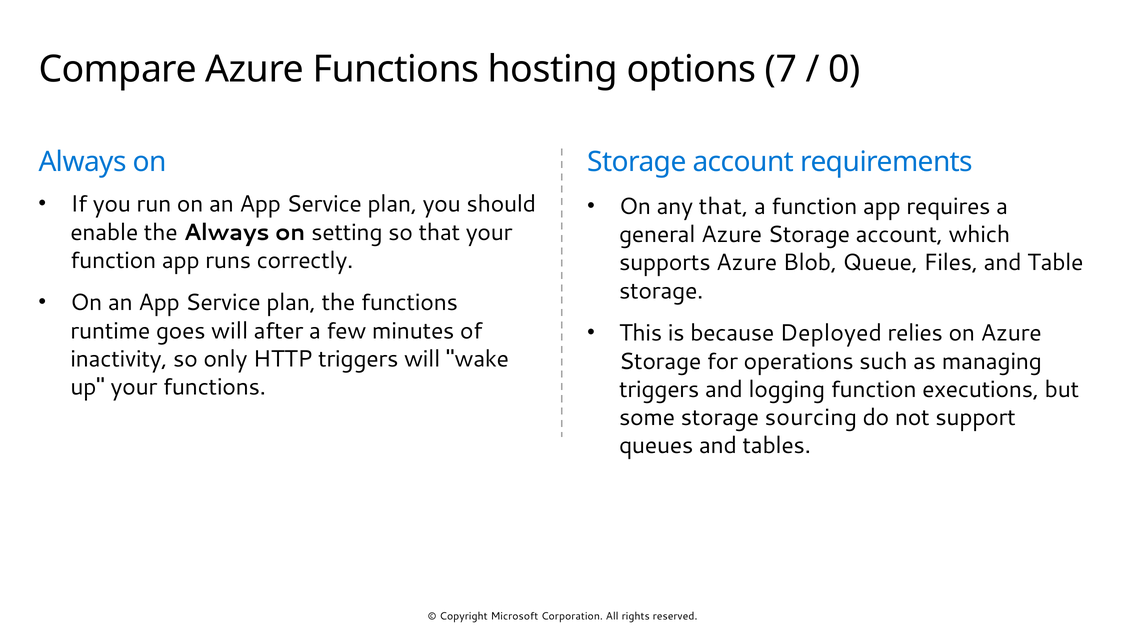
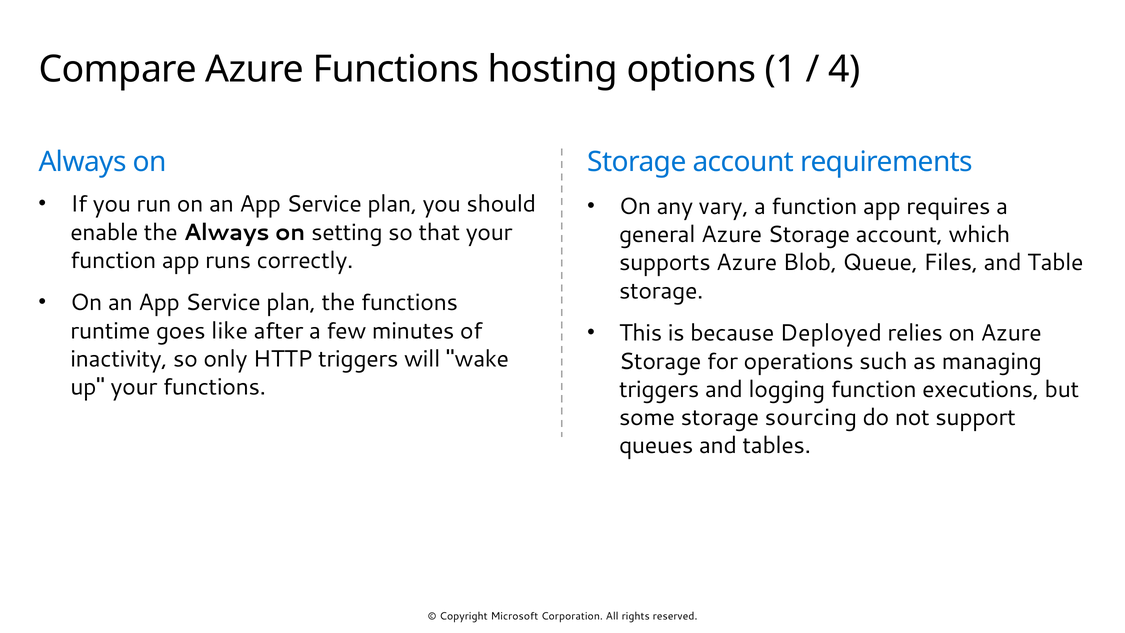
7: 7 -> 1
0: 0 -> 4
any that: that -> vary
goes will: will -> like
